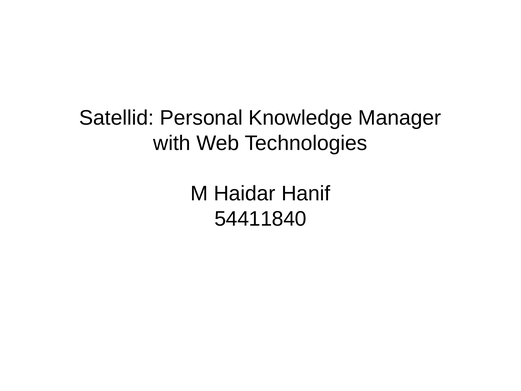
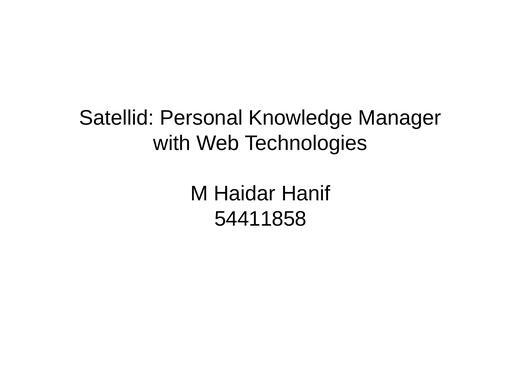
54411840: 54411840 -> 54411858
